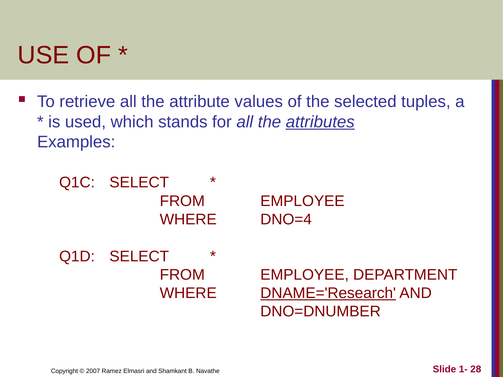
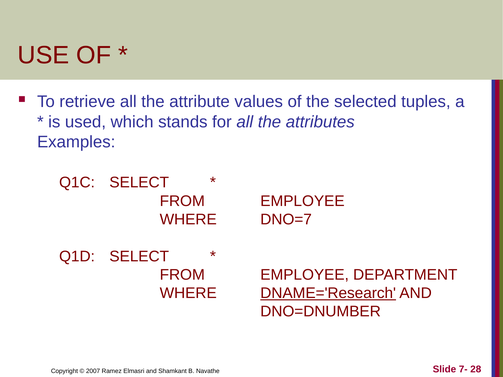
attributes underline: present -> none
DNO=4: DNO=4 -> DNO=7
1-: 1- -> 7-
